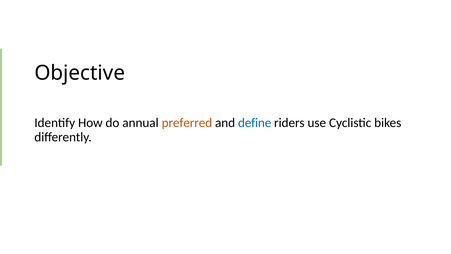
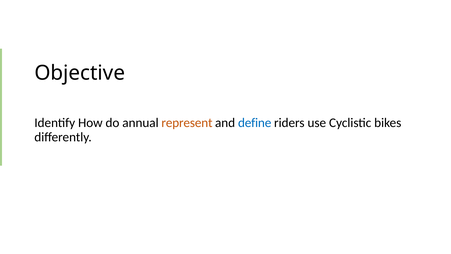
preferred: preferred -> represent
